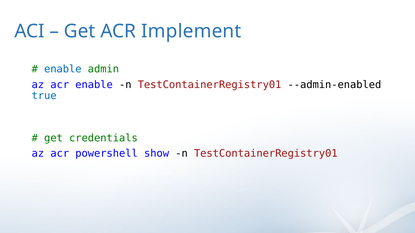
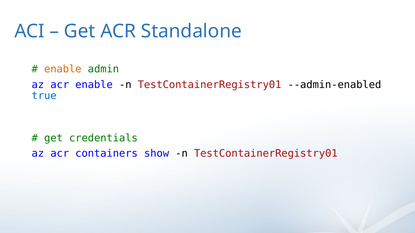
Implement: Implement -> Standalone
enable at (63, 69) colour: blue -> orange
powershell: powershell -> containers
